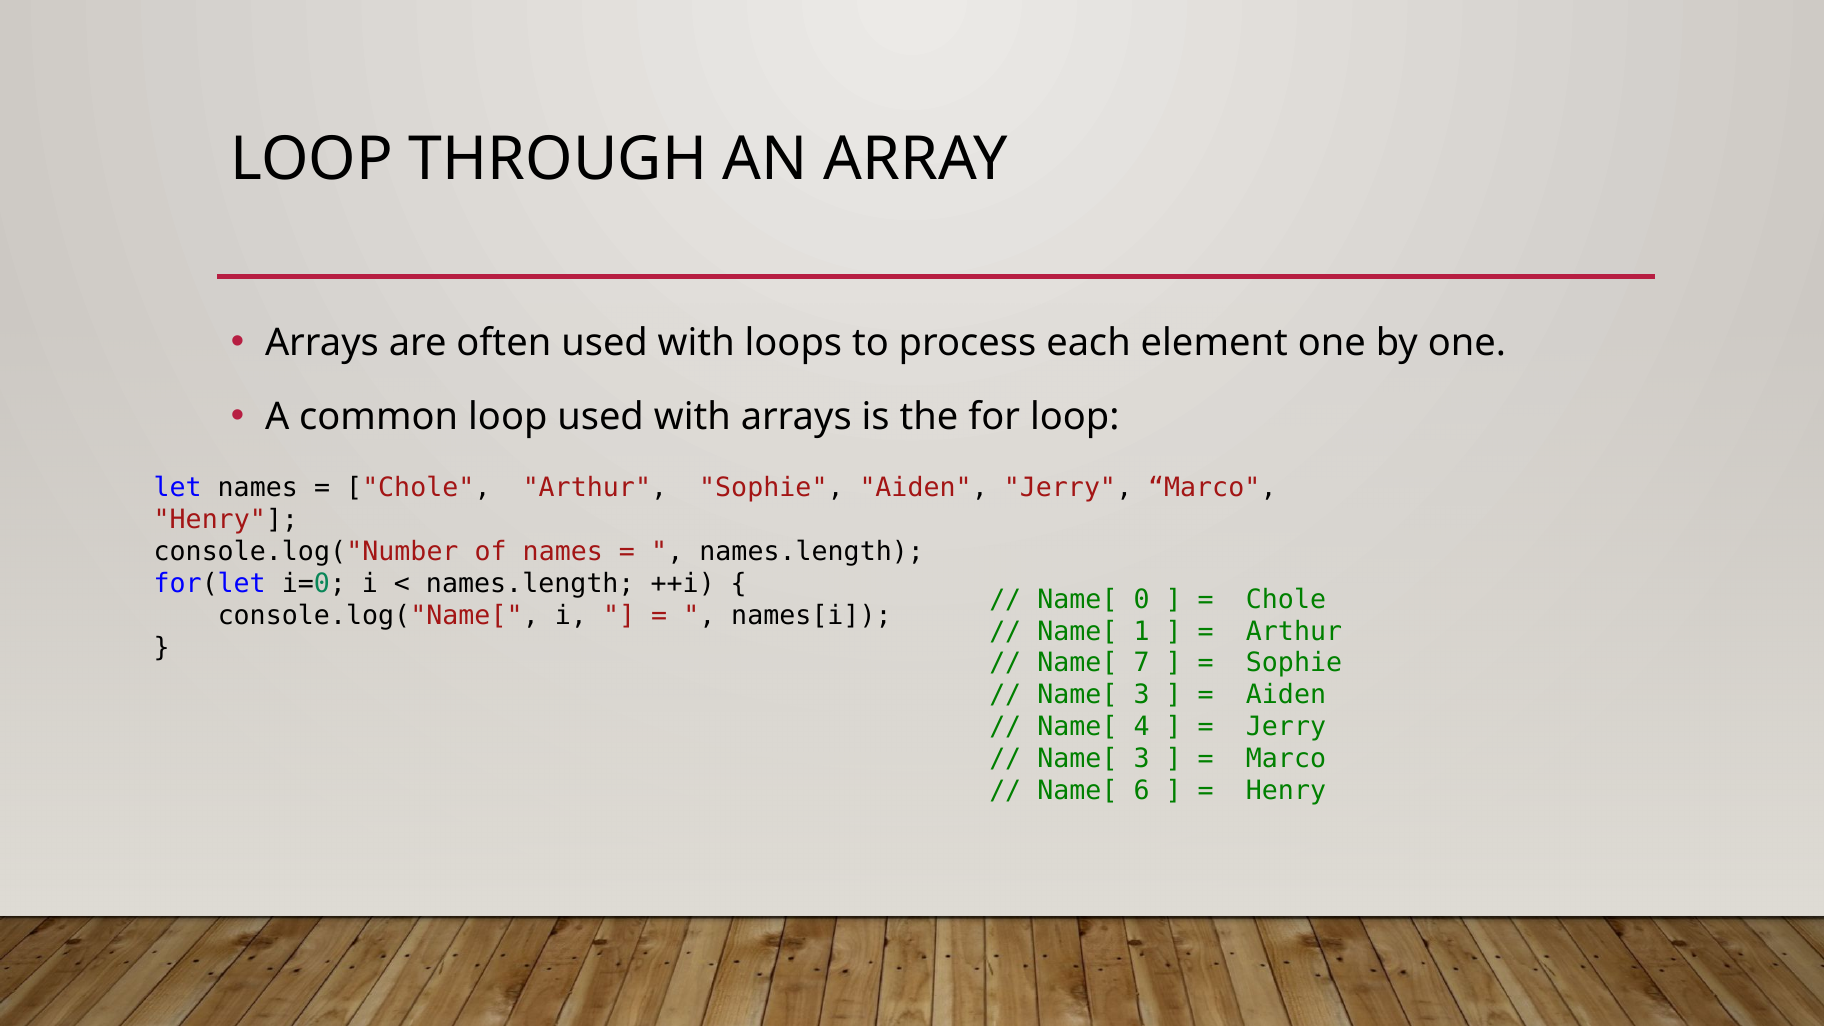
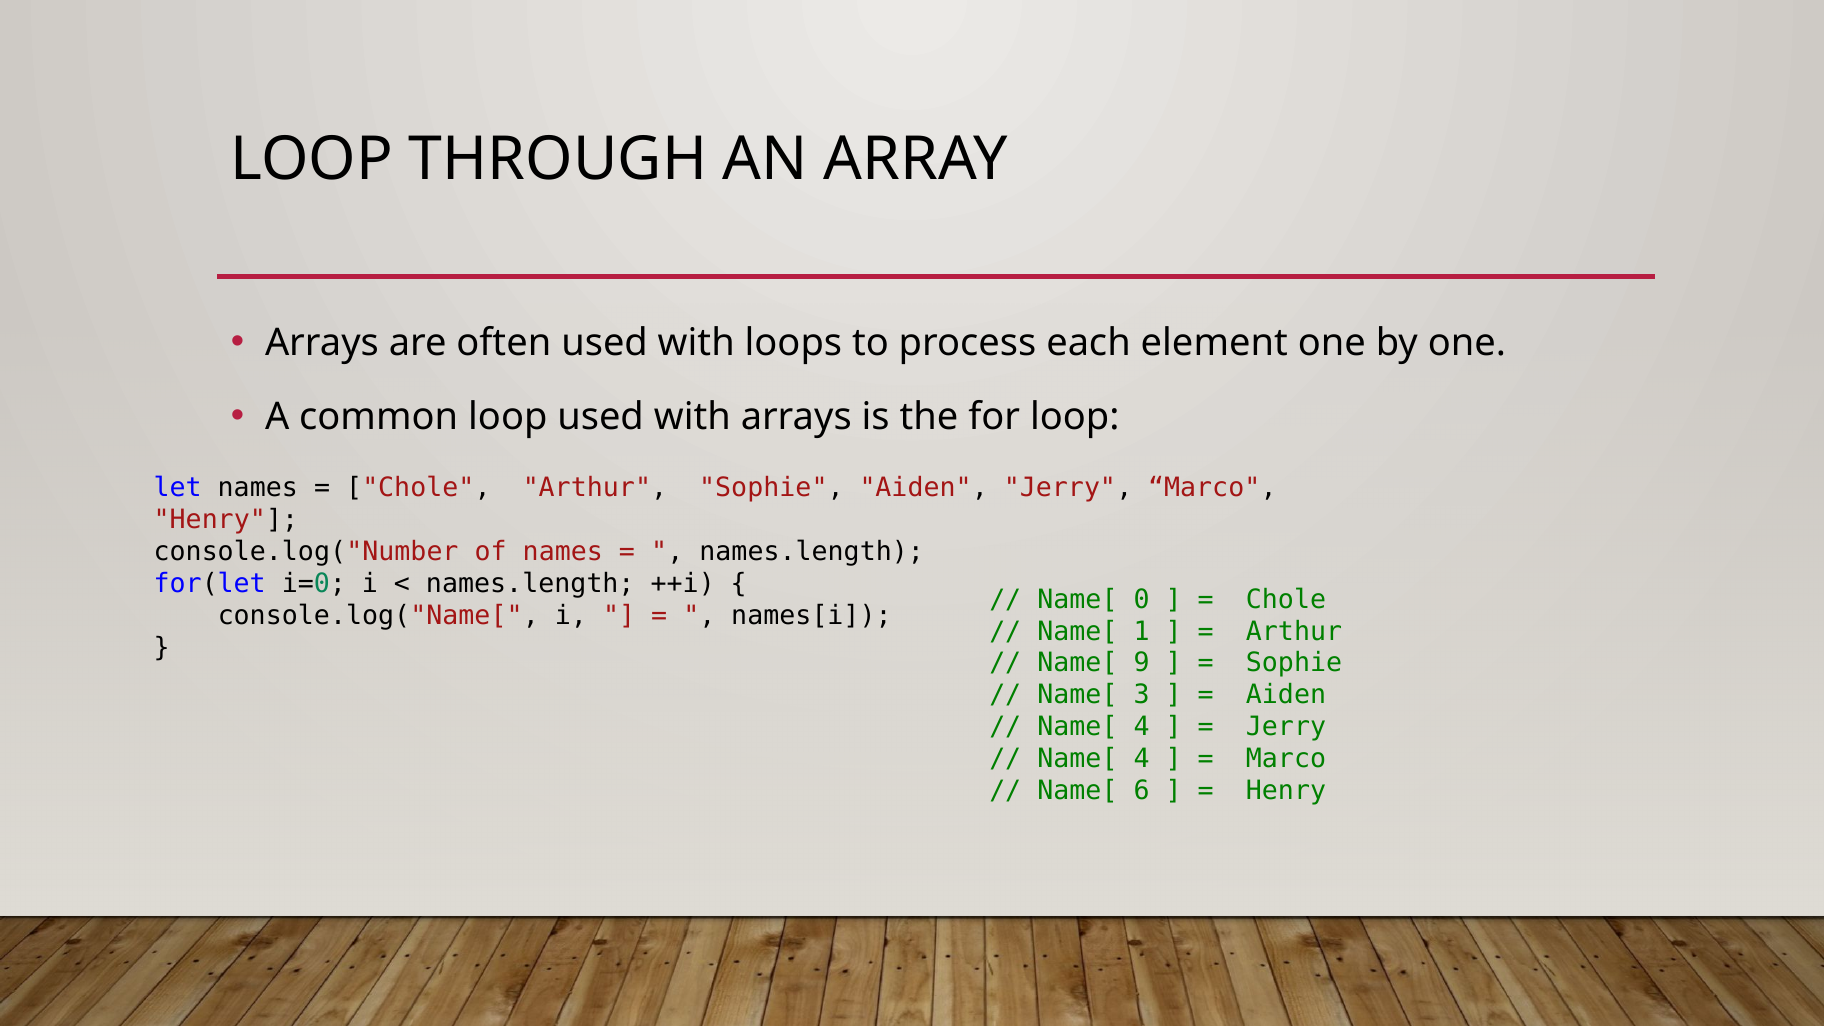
7: 7 -> 9
3 at (1142, 759): 3 -> 4
